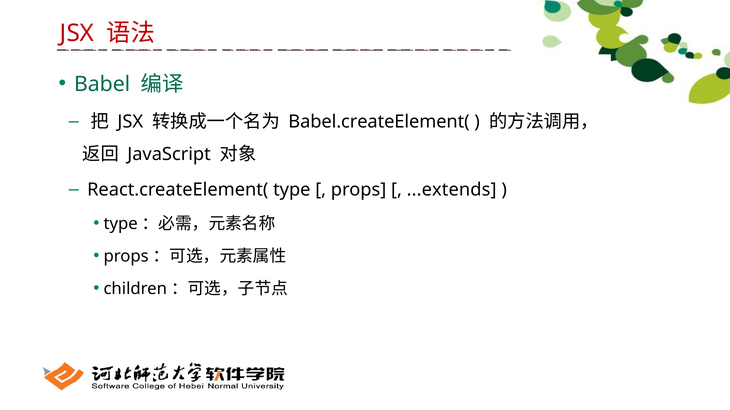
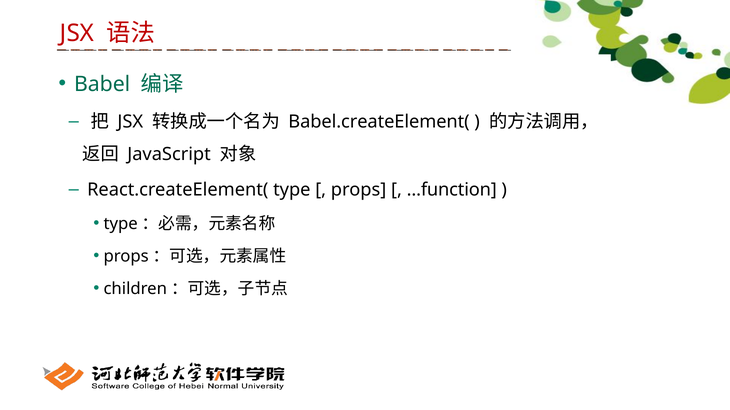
...extends: ...extends -> ...function
